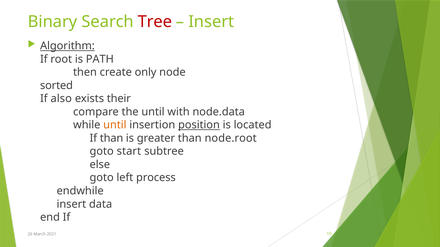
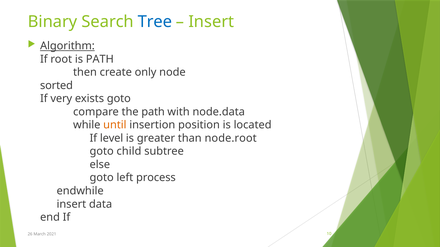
Tree colour: red -> blue
also: also -> very
exists their: their -> goto
the until: until -> path
position underline: present -> none
If than: than -> level
start: start -> child
